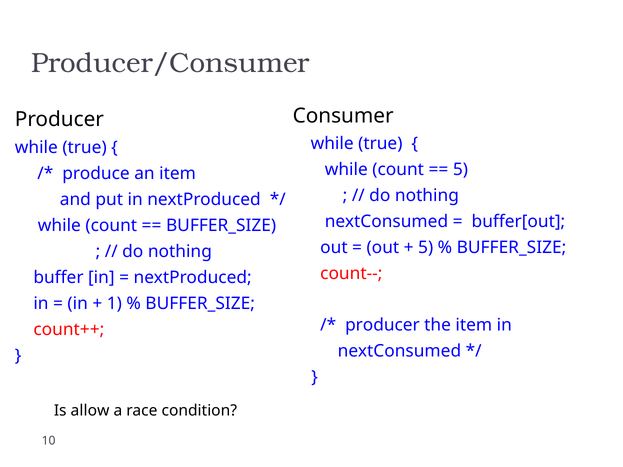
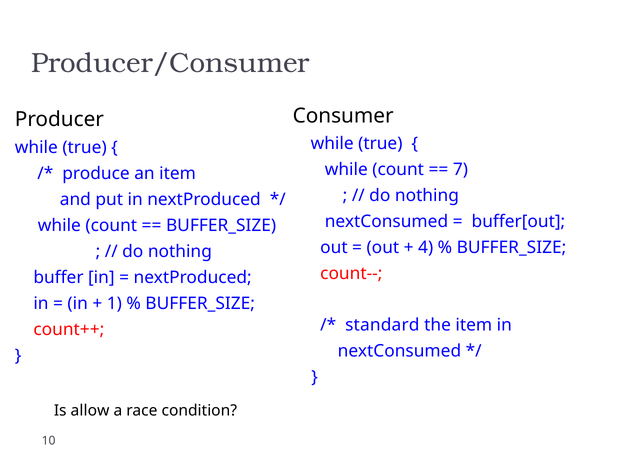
5 at (460, 170): 5 -> 7
5 at (426, 247): 5 -> 4
producer at (382, 325): producer -> standard
